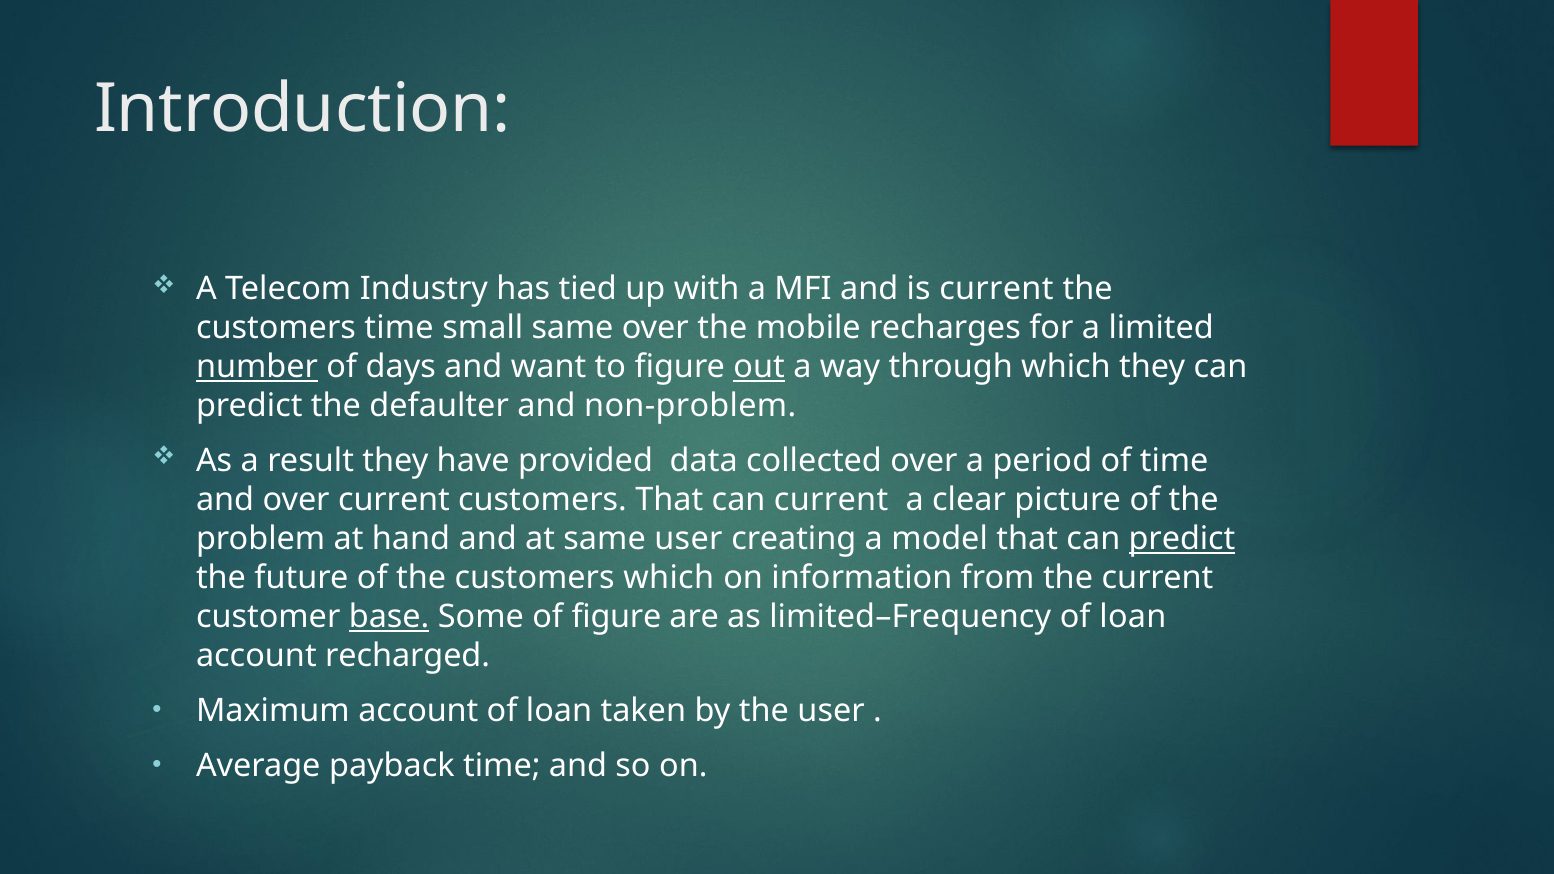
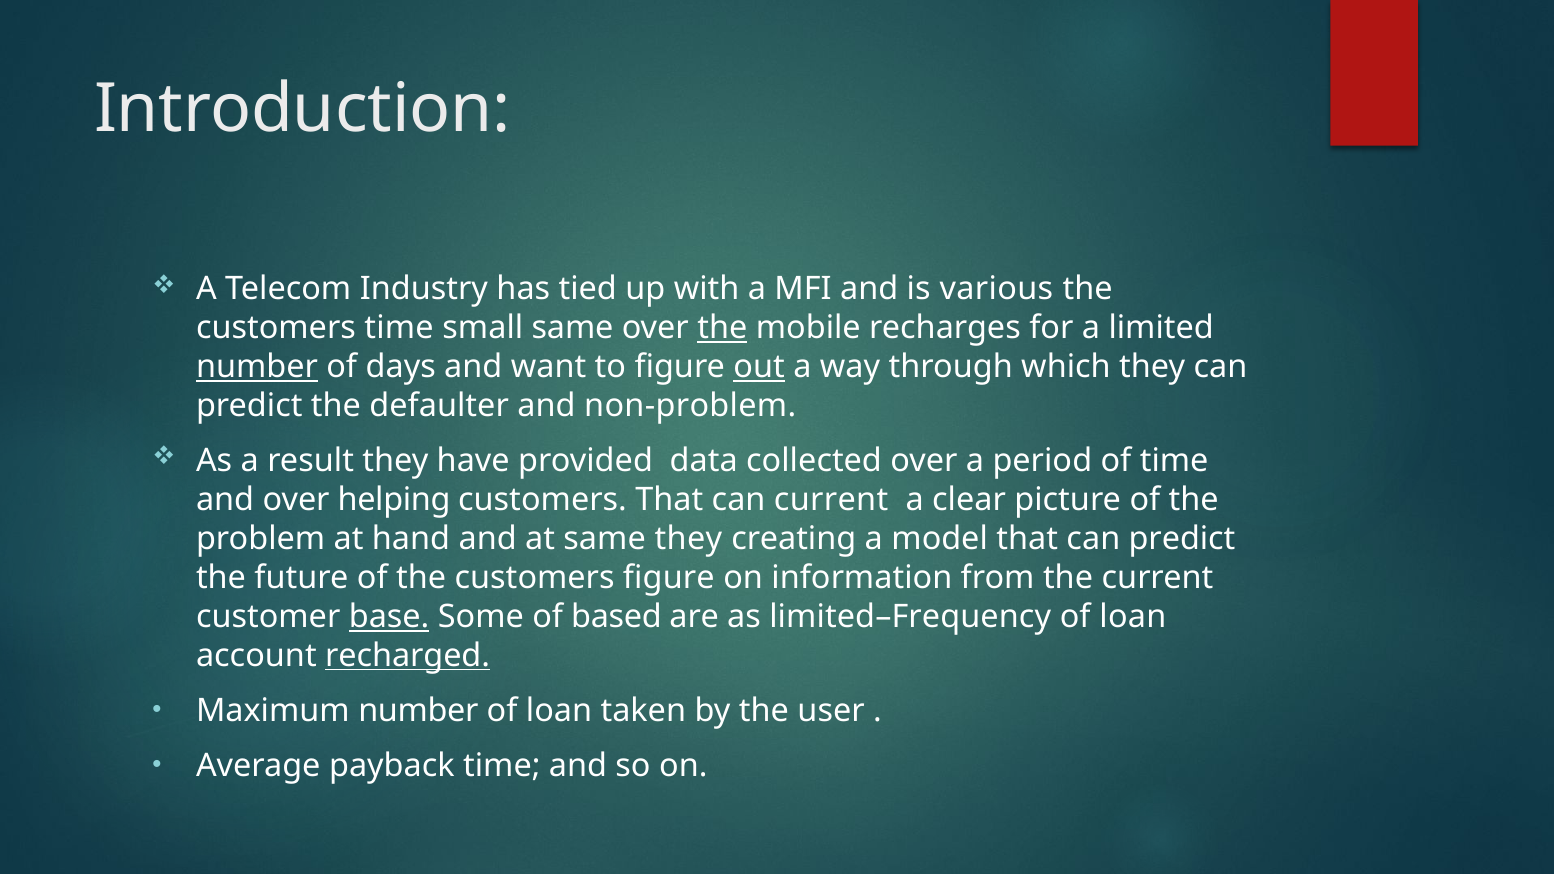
is current: current -> various
the at (722, 328) underline: none -> present
over current: current -> helping
same user: user -> they
predict at (1182, 539) underline: present -> none
customers which: which -> figure
of figure: figure -> based
recharged underline: none -> present
Maximum account: account -> number
